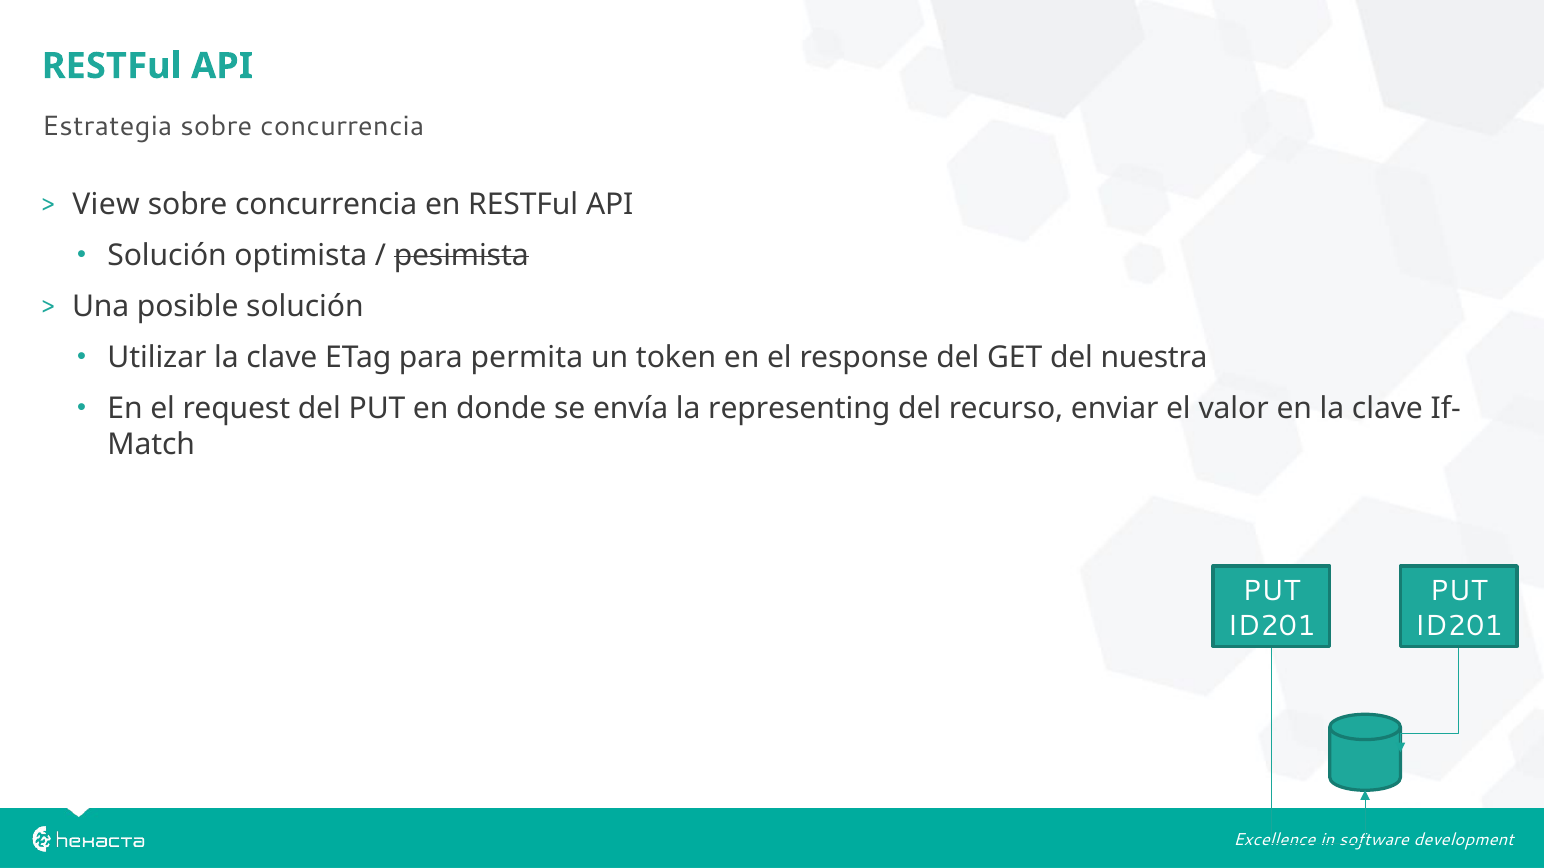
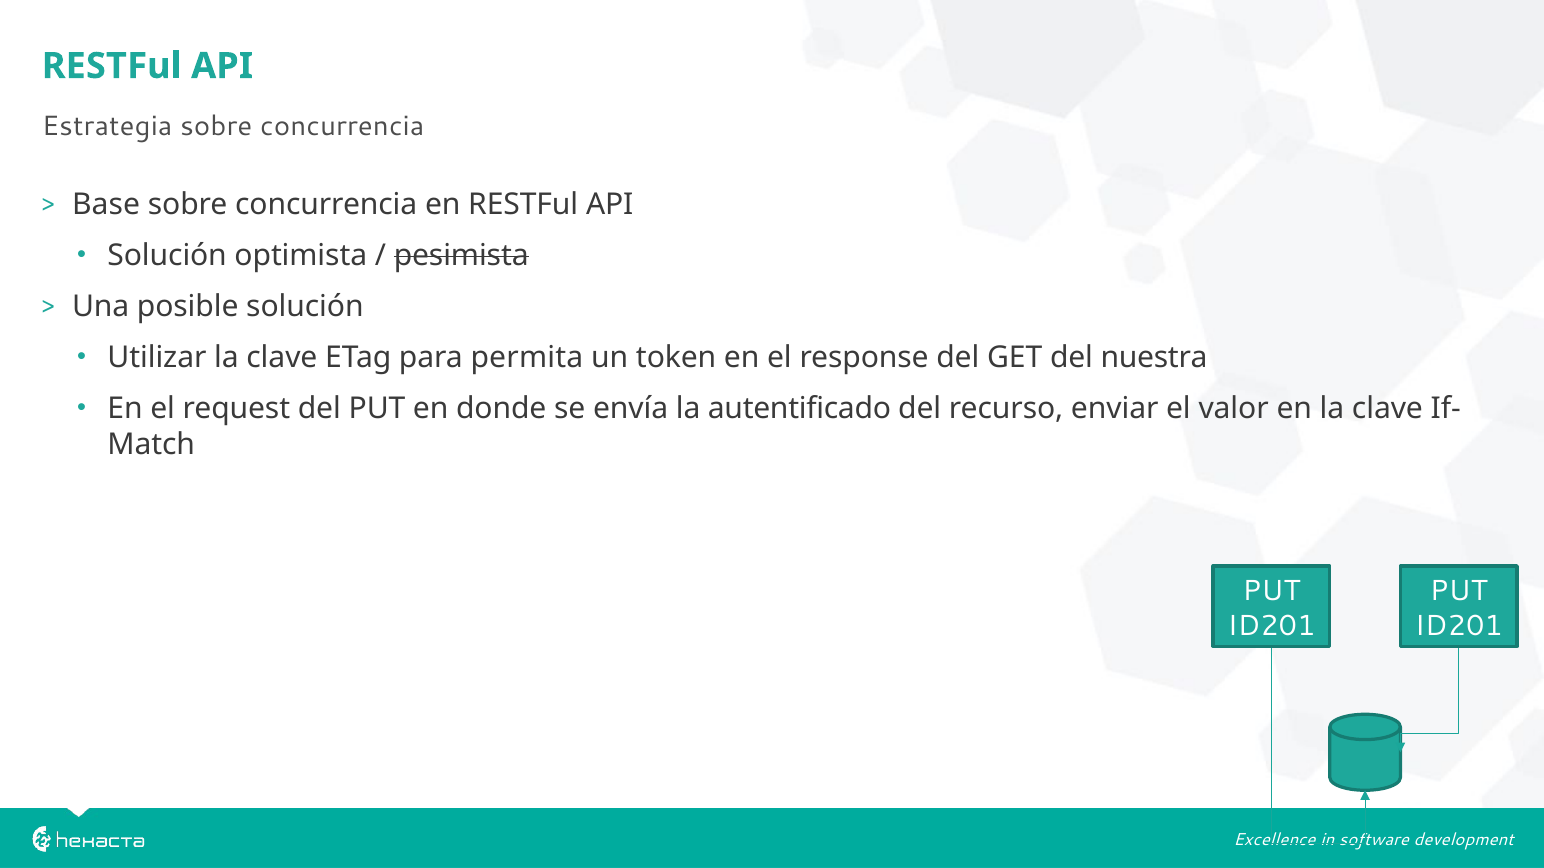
View: View -> Base
representing: representing -> autentificado
